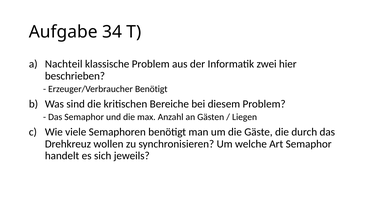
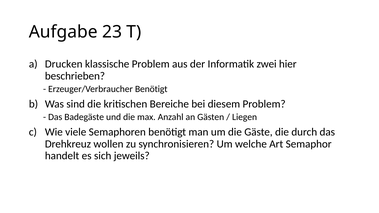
34: 34 -> 23
Nachteil: Nachteil -> Drucken
Das Semaphor: Semaphor -> Badegäste
